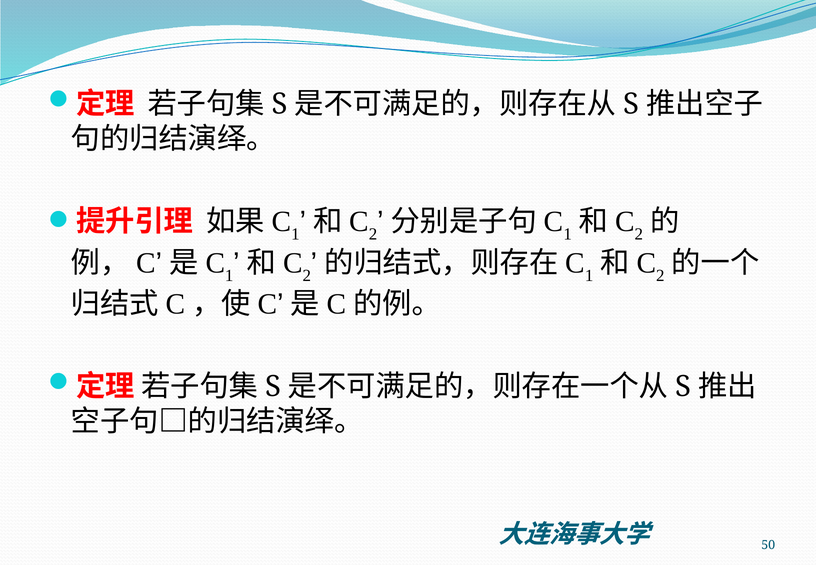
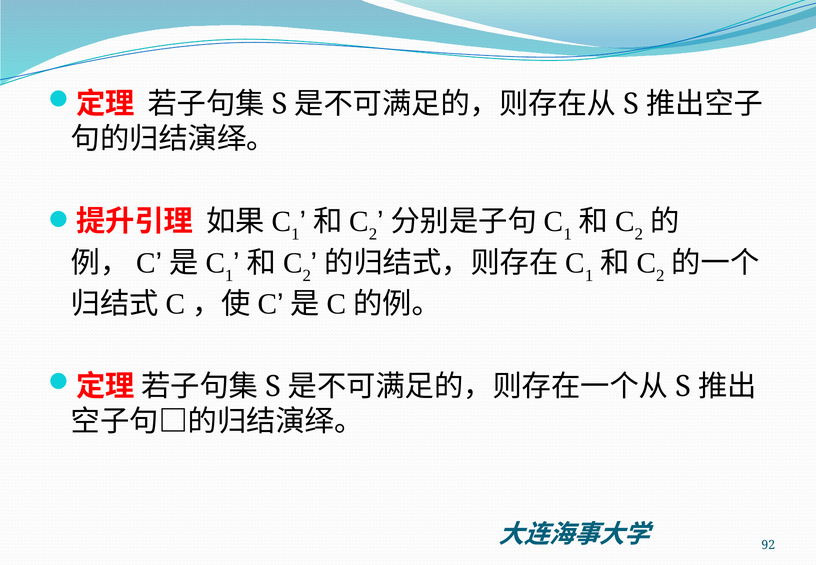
50: 50 -> 92
